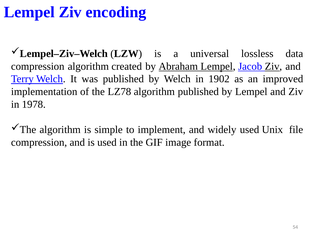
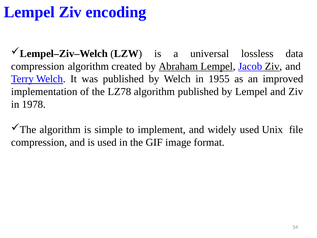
1902: 1902 -> 1955
